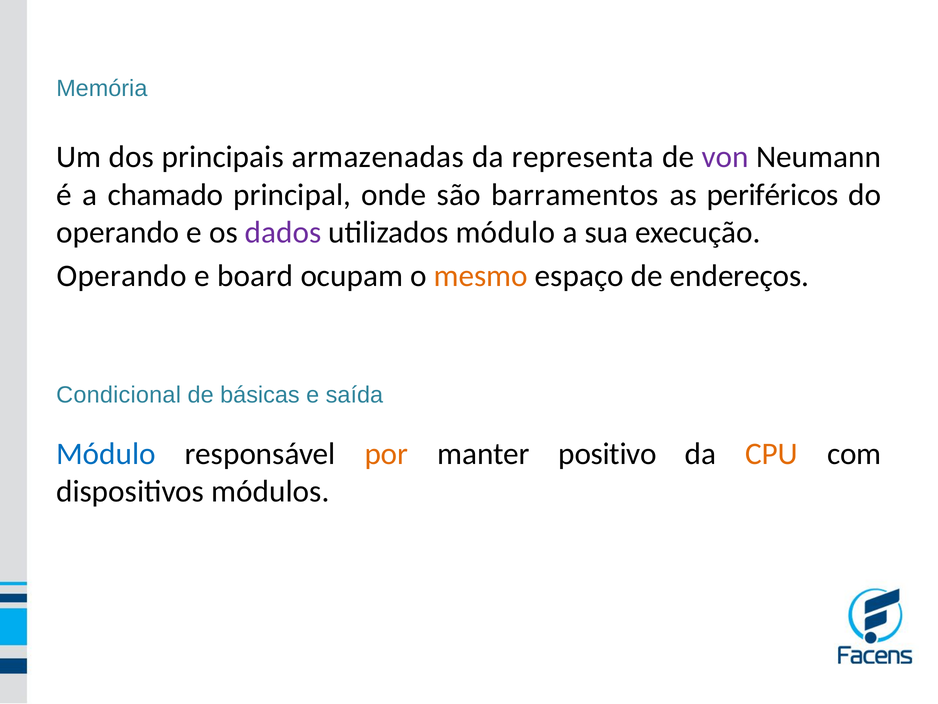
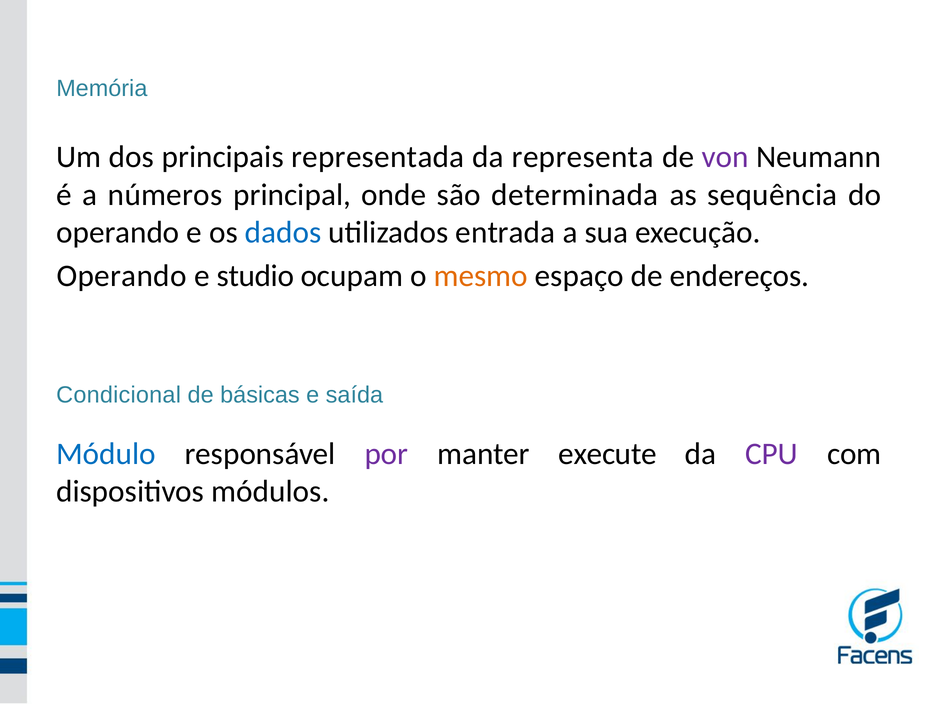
armazenadas: armazenadas -> representada
chamado: chamado -> números
barramentos: barramentos -> determinada
periféricos: periféricos -> sequência
dados colour: purple -> blue
utilizados módulo: módulo -> entrada
board: board -> studio
por colour: orange -> purple
positivo: positivo -> execute
CPU colour: orange -> purple
